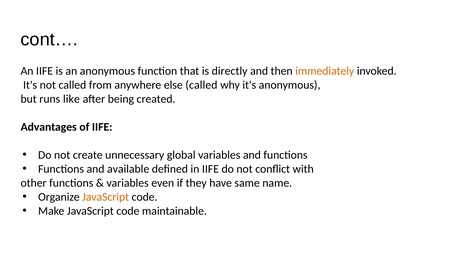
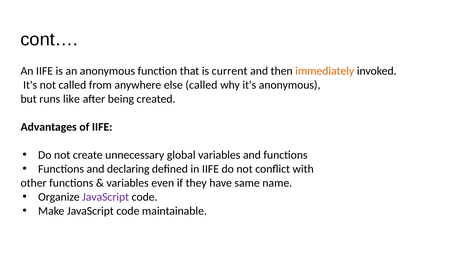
directly: directly -> current
available: available -> declaring
JavaScript at (106, 197) colour: orange -> purple
